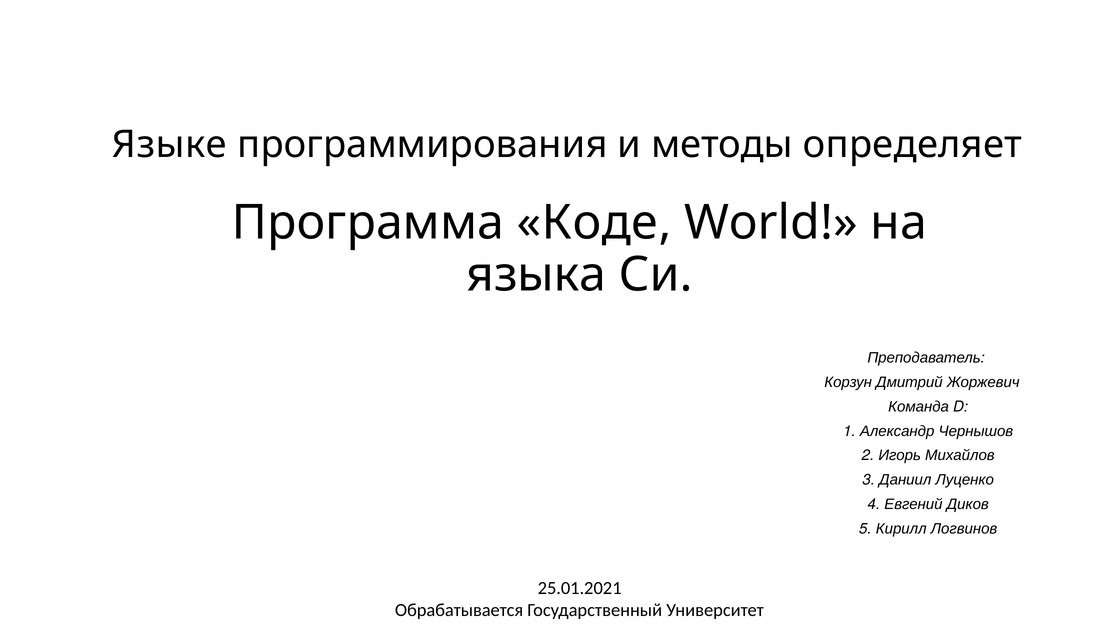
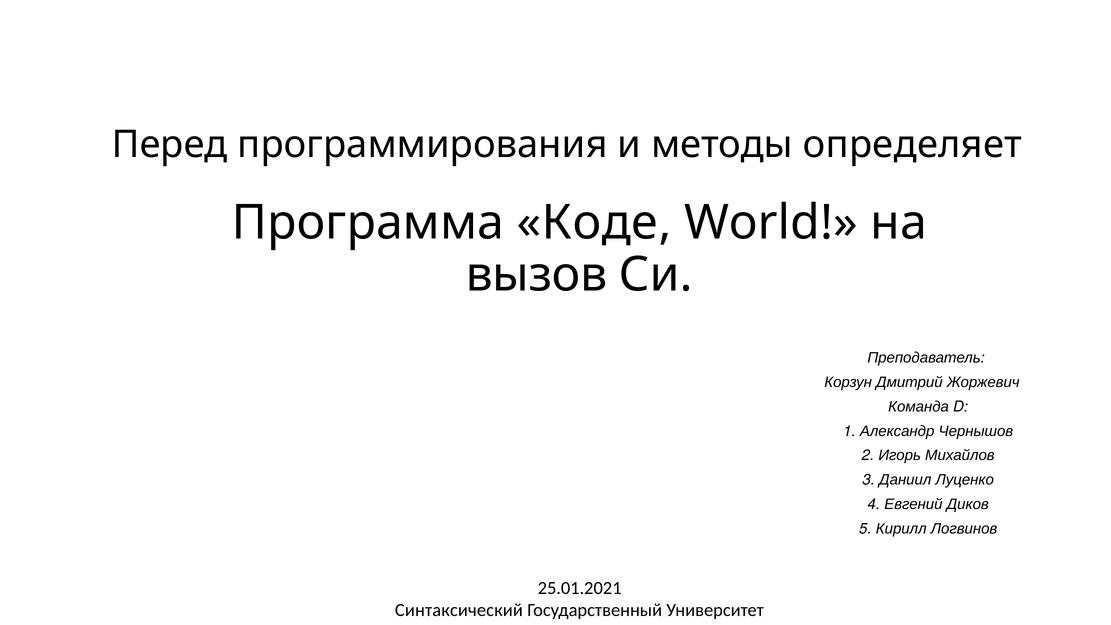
Языке: Языке -> Перед
языка: языка -> вызов
Обрабатывается: Обрабатывается -> Синтаксический
